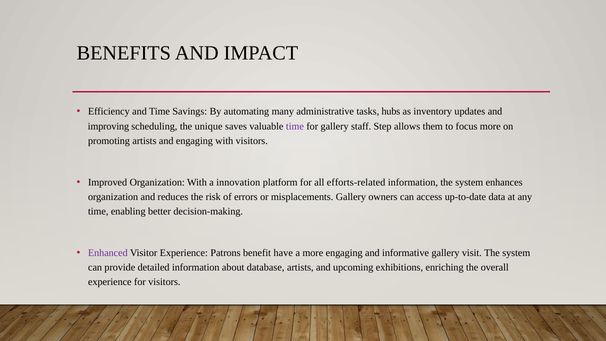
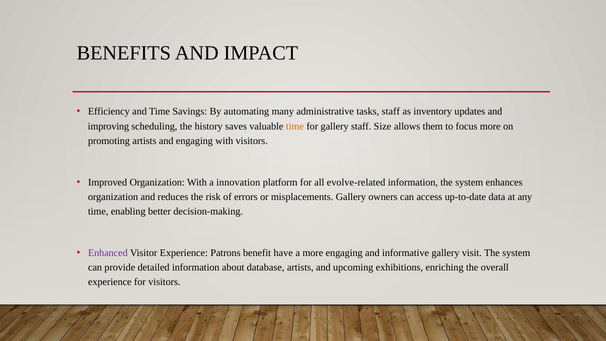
tasks hubs: hubs -> staff
unique: unique -> history
time at (295, 126) colour: purple -> orange
Step: Step -> Size
efforts-related: efforts-related -> evolve-related
